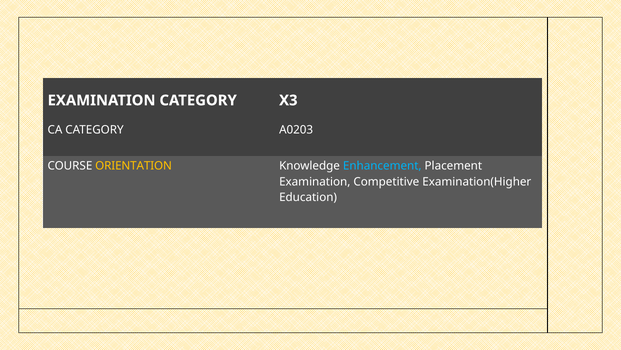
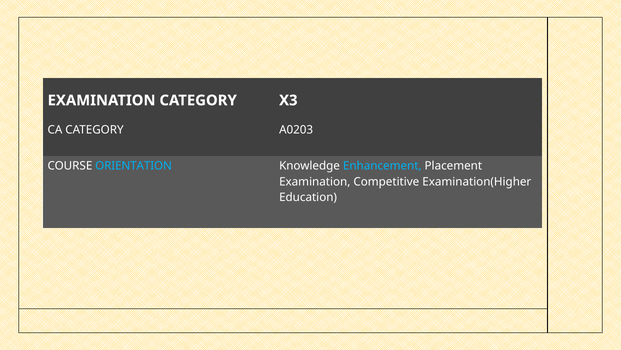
ORIENTATION colour: yellow -> light blue
